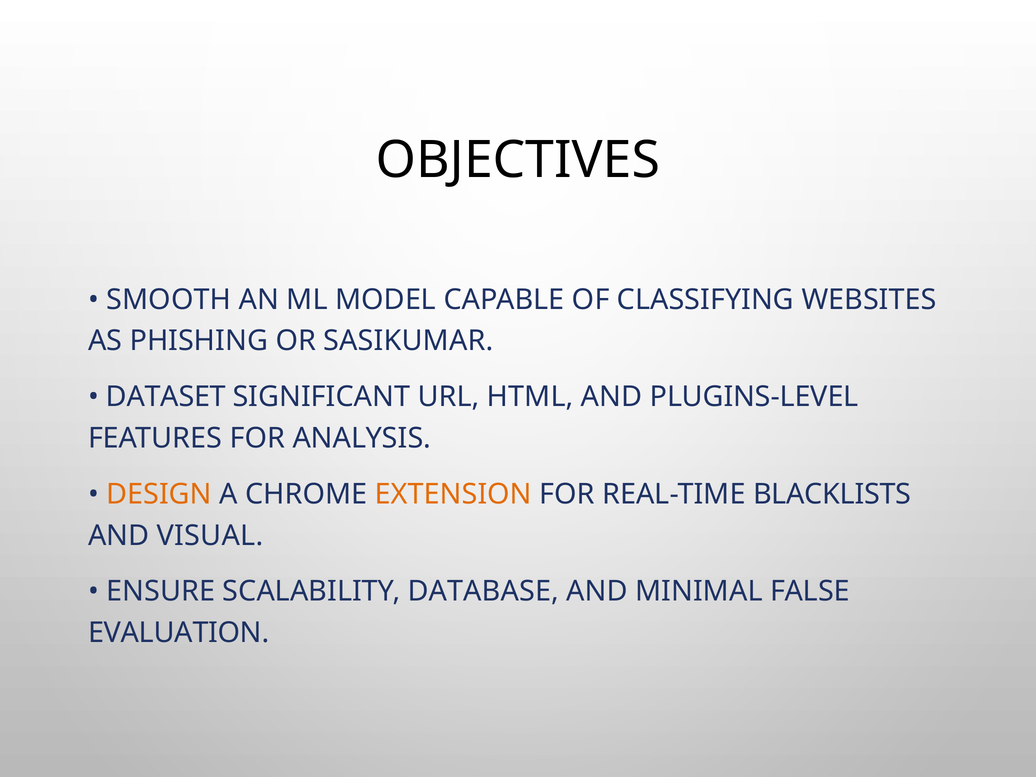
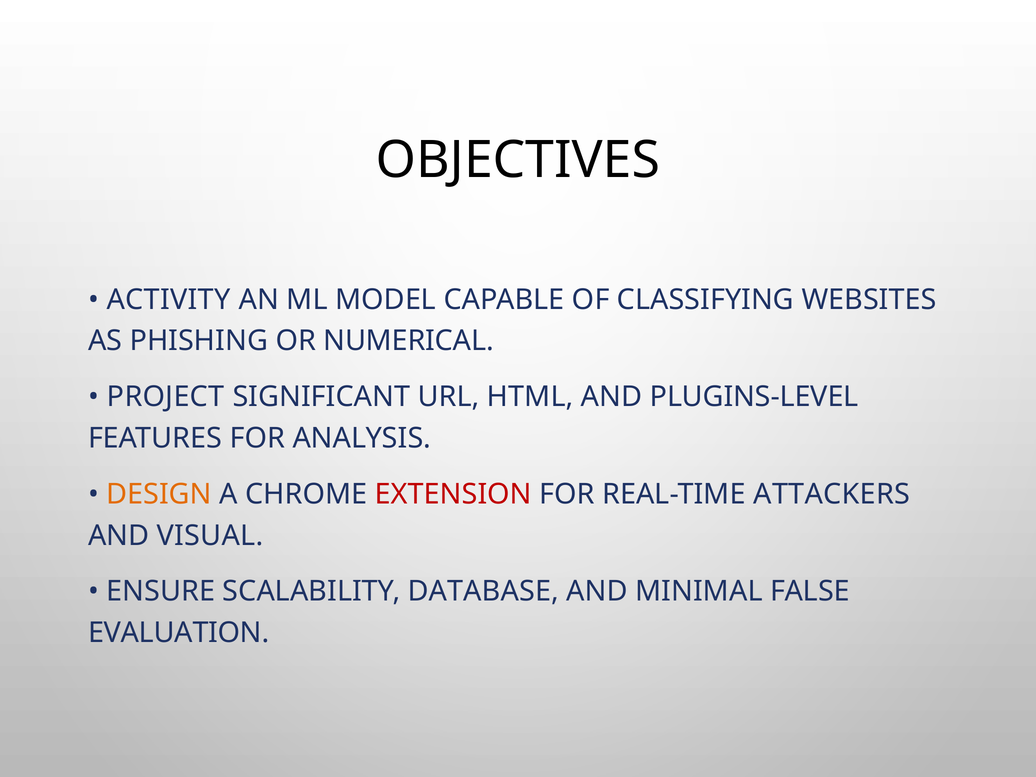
SMOOTH: SMOOTH -> ACTIVITY
SASIKUMAR: SASIKUMAR -> NUMERICAL
DATASET: DATASET -> PROJECT
EXTENSION colour: orange -> red
BLACKLISTS: BLACKLISTS -> ATTACKERS
